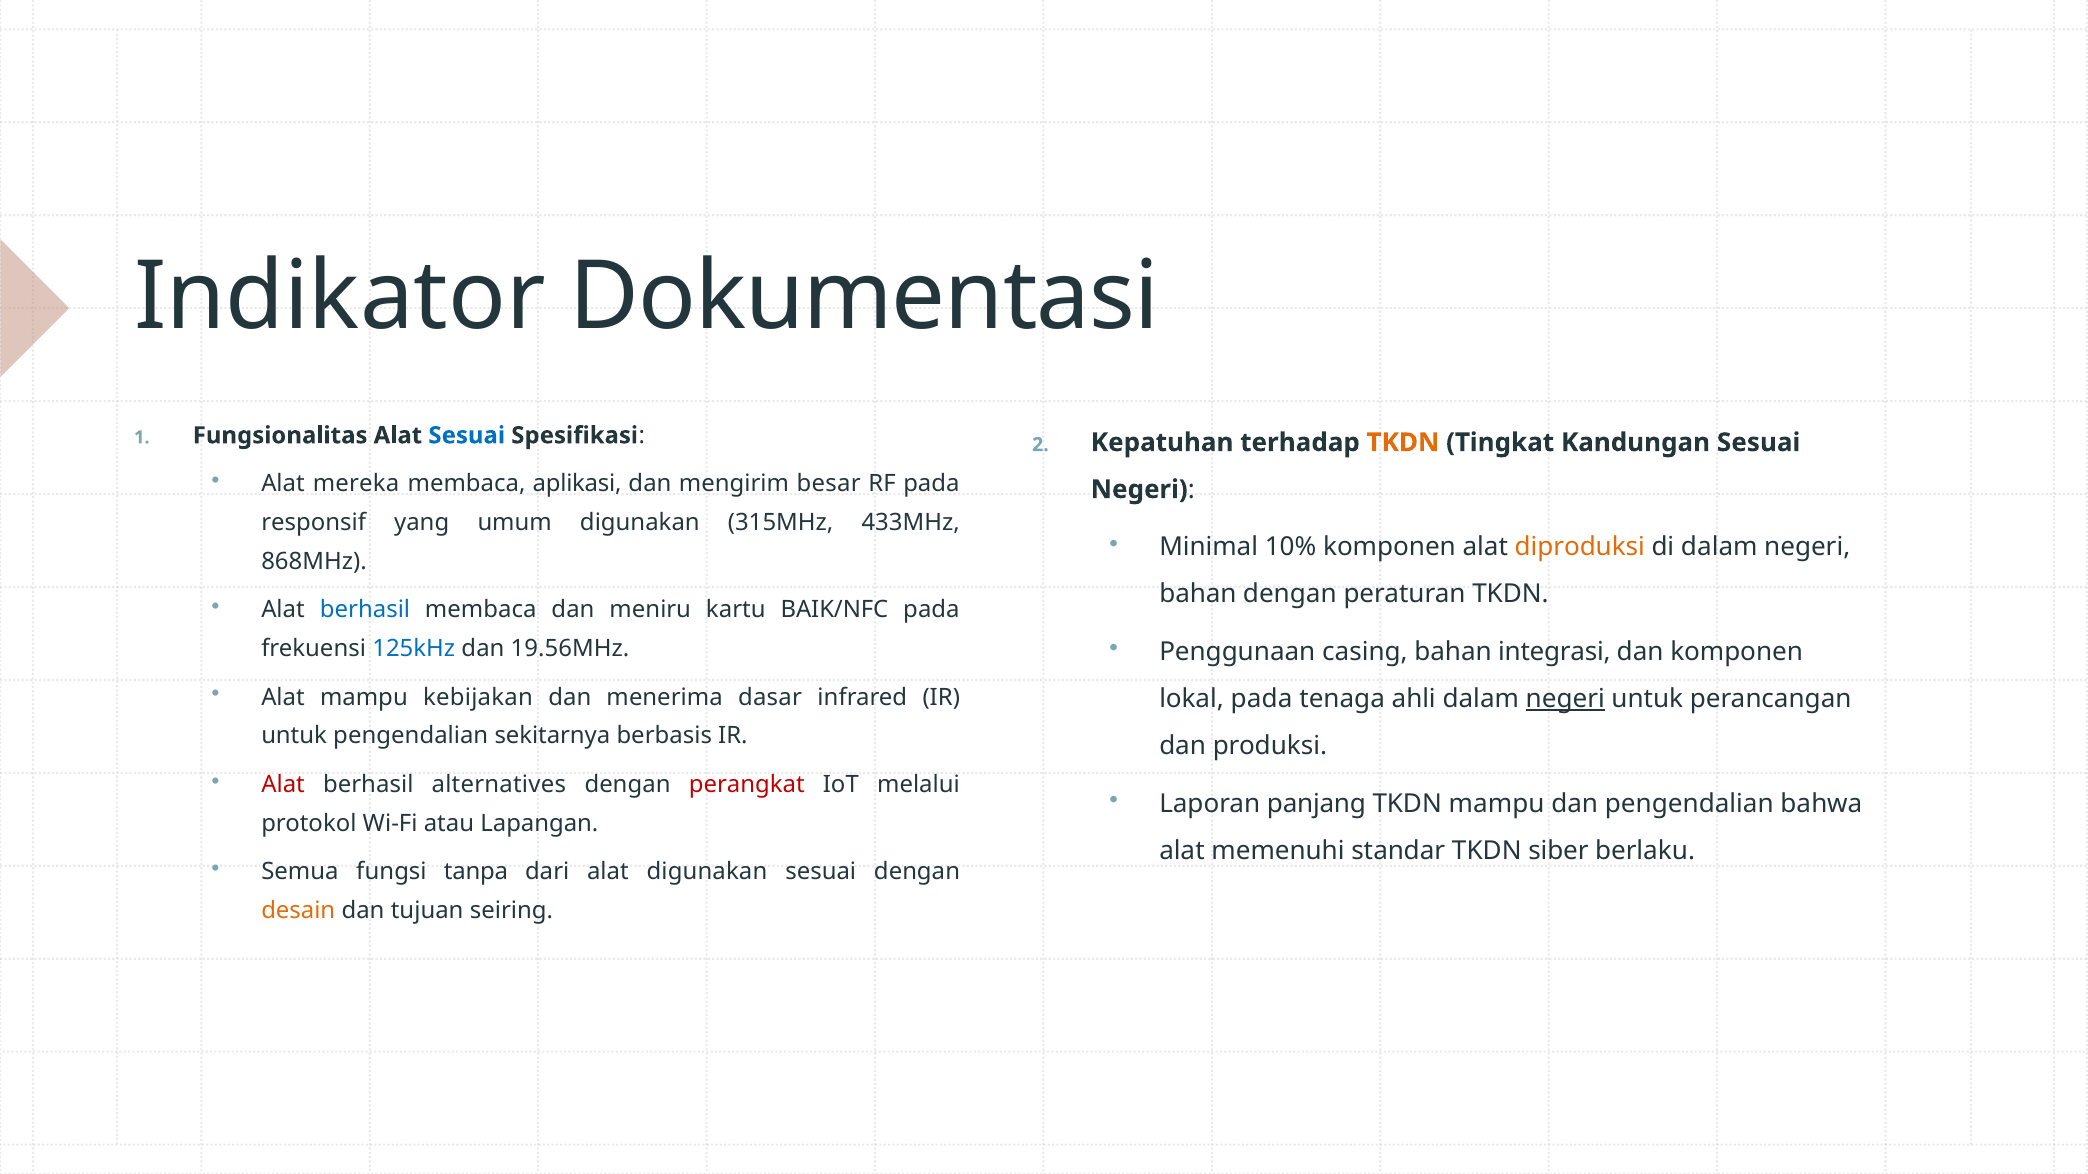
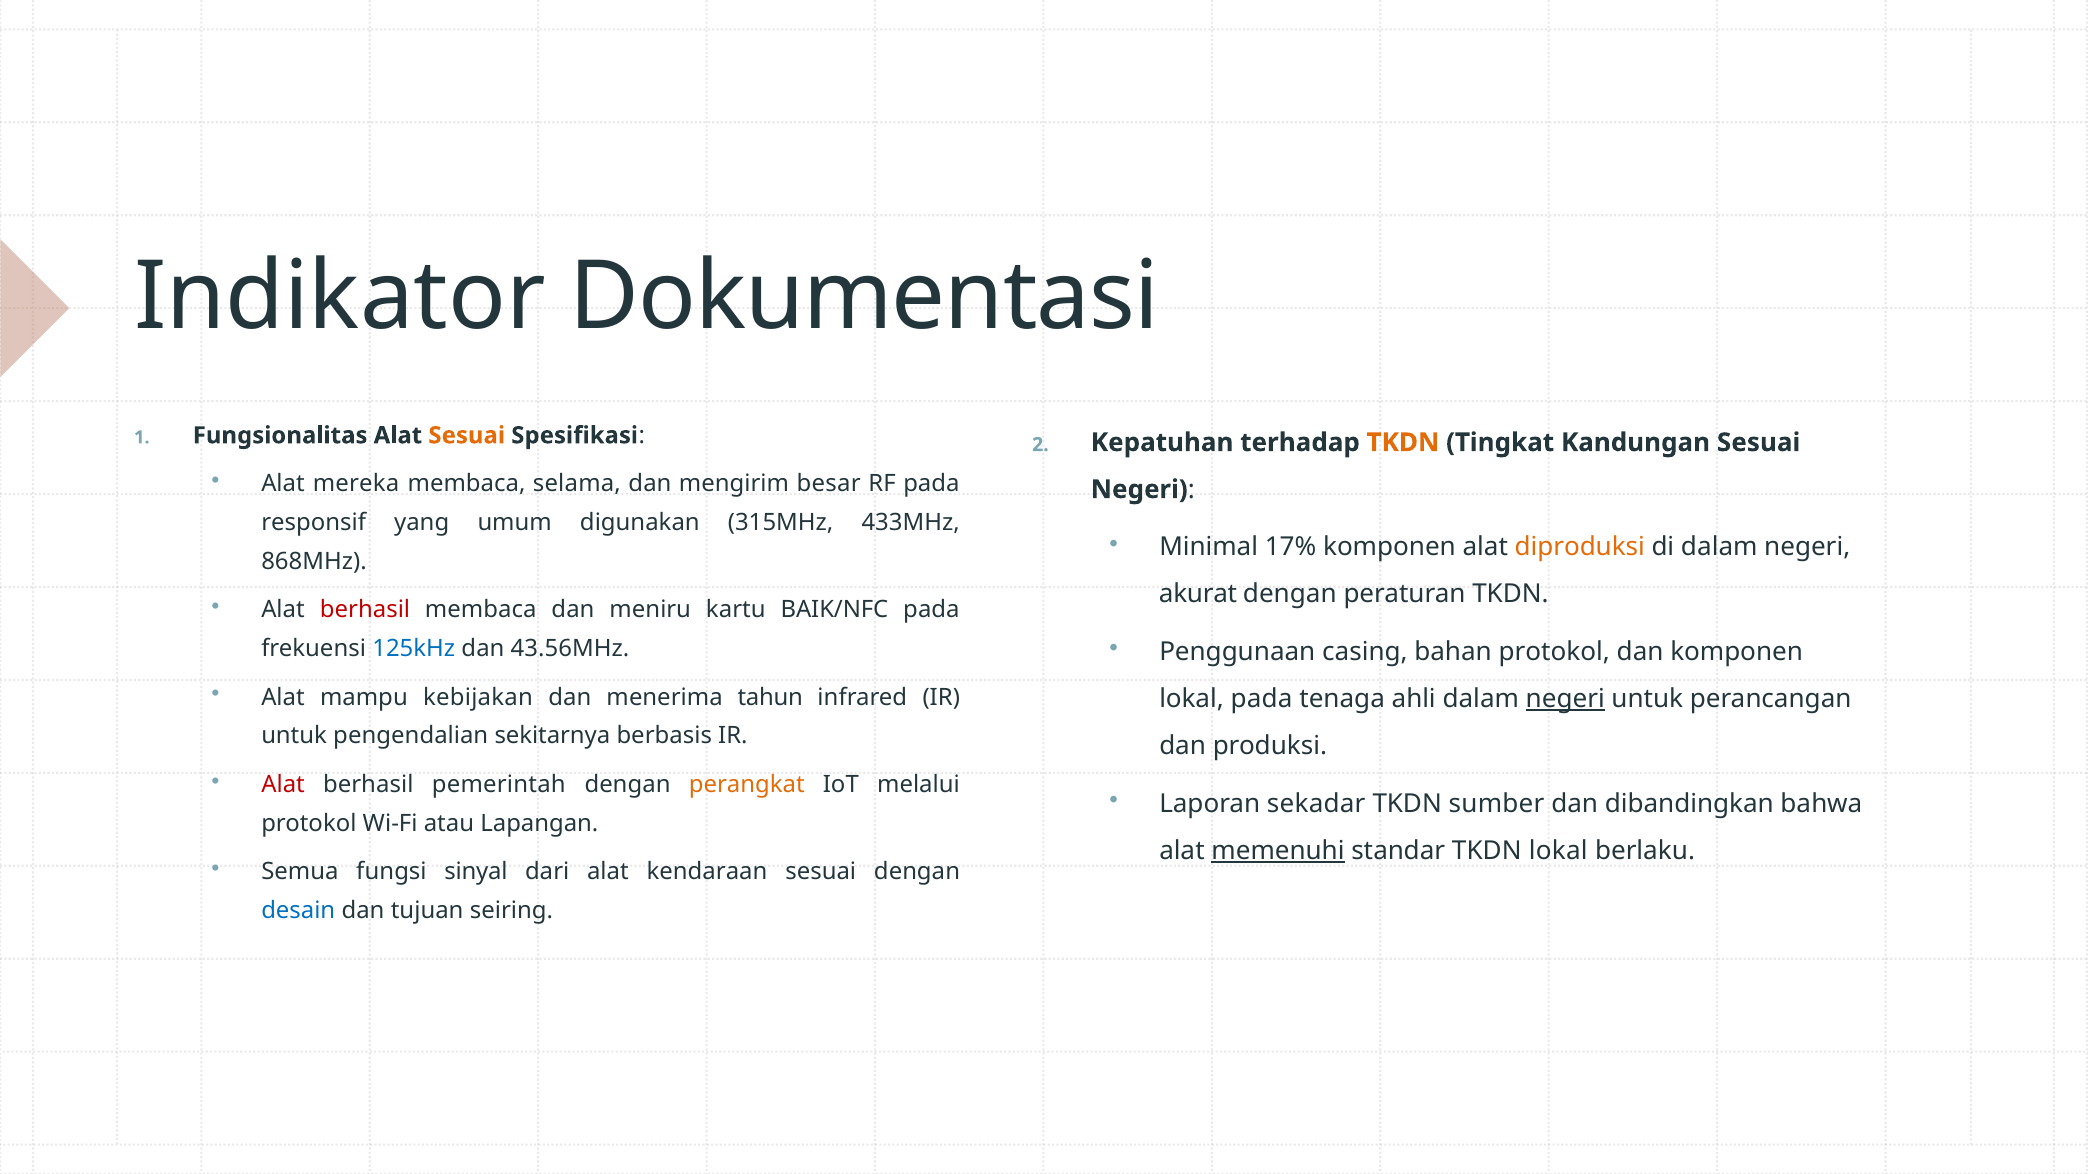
Sesuai at (467, 436) colour: blue -> orange
aplikasi: aplikasi -> selama
10%: 10% -> 17%
bahan at (1198, 594): bahan -> akurat
berhasil at (365, 610) colour: blue -> red
bahan integrasi: integrasi -> protokol
19.56MHz: 19.56MHz -> 43.56MHz
dasar: dasar -> tahun
alternatives: alternatives -> pemerintah
perangkat colour: red -> orange
panjang: panjang -> sekadar
TKDN mampu: mampu -> sumber
dan pengendalian: pengendalian -> dibandingkan
memenuhi underline: none -> present
TKDN siber: siber -> lokal
tanpa: tanpa -> sinyal
alat digunakan: digunakan -> kendaraan
desain colour: orange -> blue
